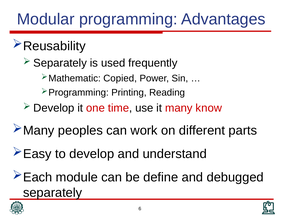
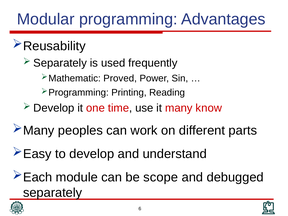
Copied: Copied -> Proved
define: define -> scope
